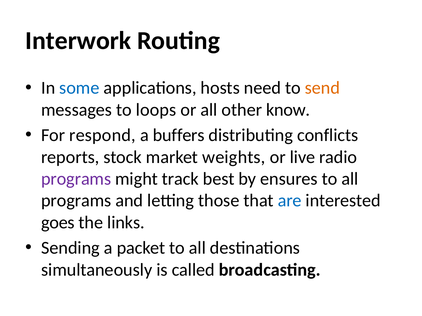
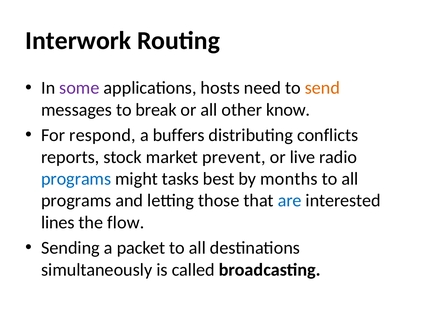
some colour: blue -> purple
loops: loops -> break
weights: weights -> prevent
programs at (76, 179) colour: purple -> blue
track: track -> tasks
ensures: ensures -> months
goes: goes -> lines
links: links -> flow
